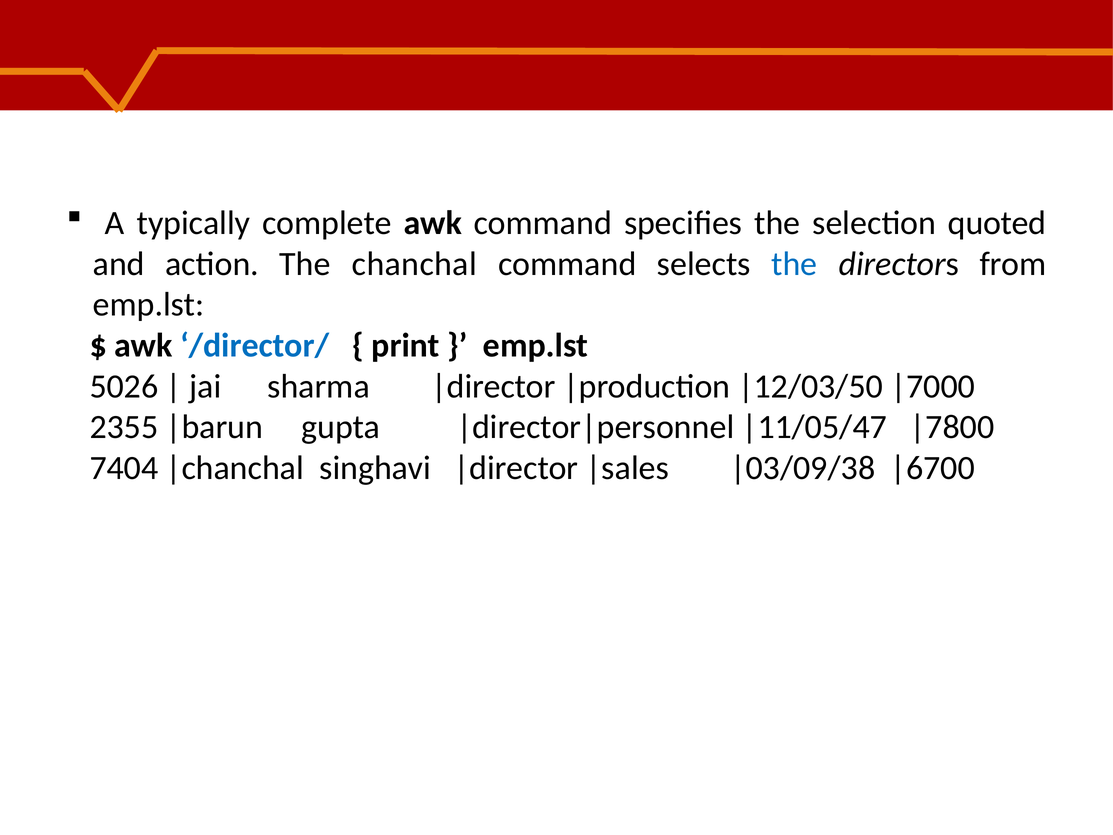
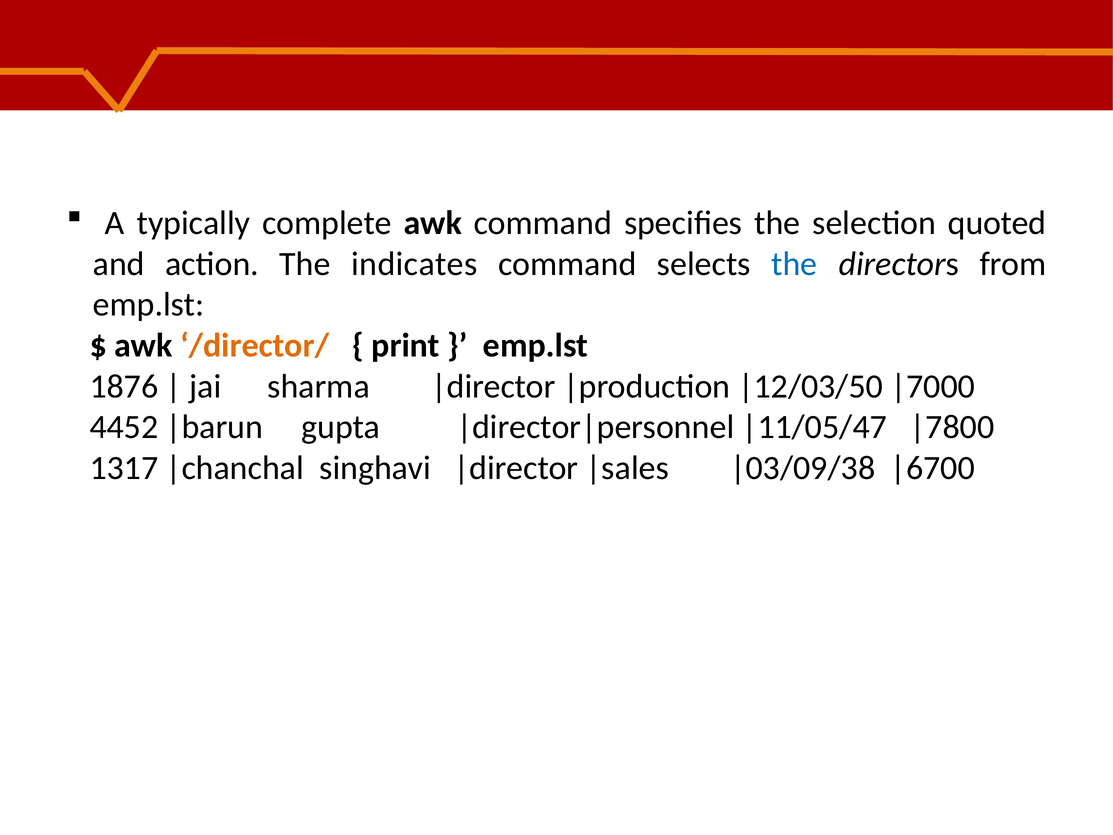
chanchal: chanchal -> indicates
/director/ colour: blue -> orange
5026: 5026 -> 1876
2355: 2355 -> 4452
7404: 7404 -> 1317
